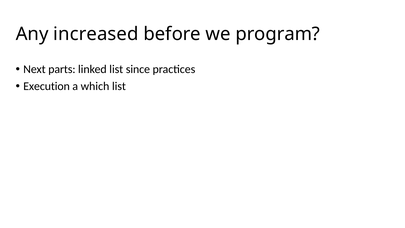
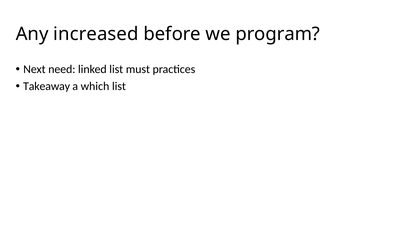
parts: parts -> need
since: since -> must
Execution: Execution -> Takeaway
